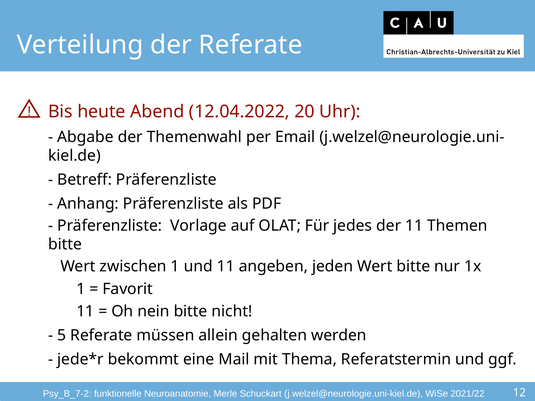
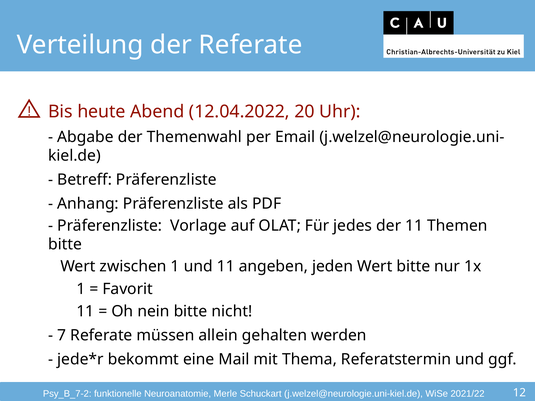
5: 5 -> 7
